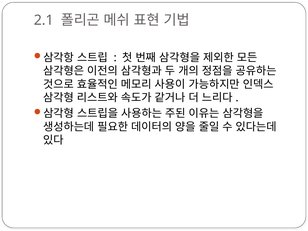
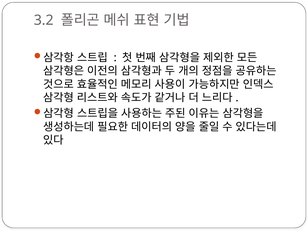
2.1: 2.1 -> 3.2
